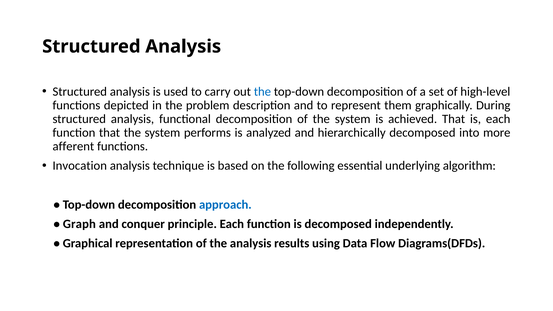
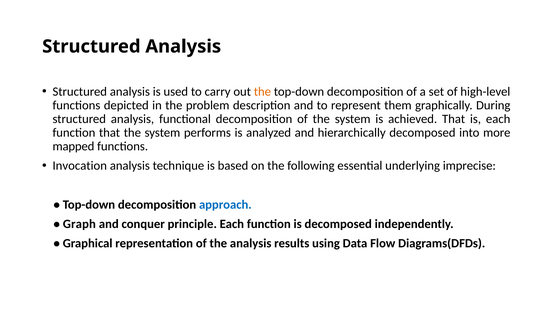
the at (262, 92) colour: blue -> orange
afferent: afferent -> mapped
algorithm: algorithm -> imprecise
